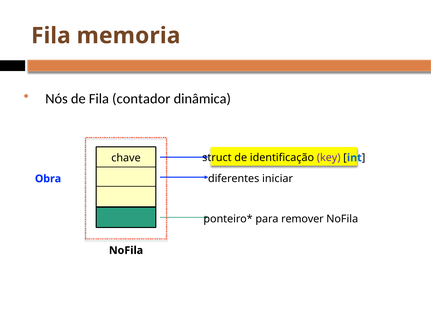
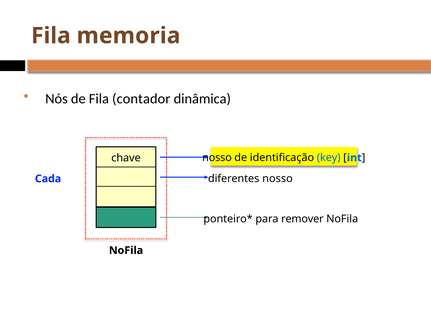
struct at (217, 158): struct -> nosso
key colour: purple -> blue
diferentes iniciar: iniciar -> nosso
Obra: Obra -> Cada
